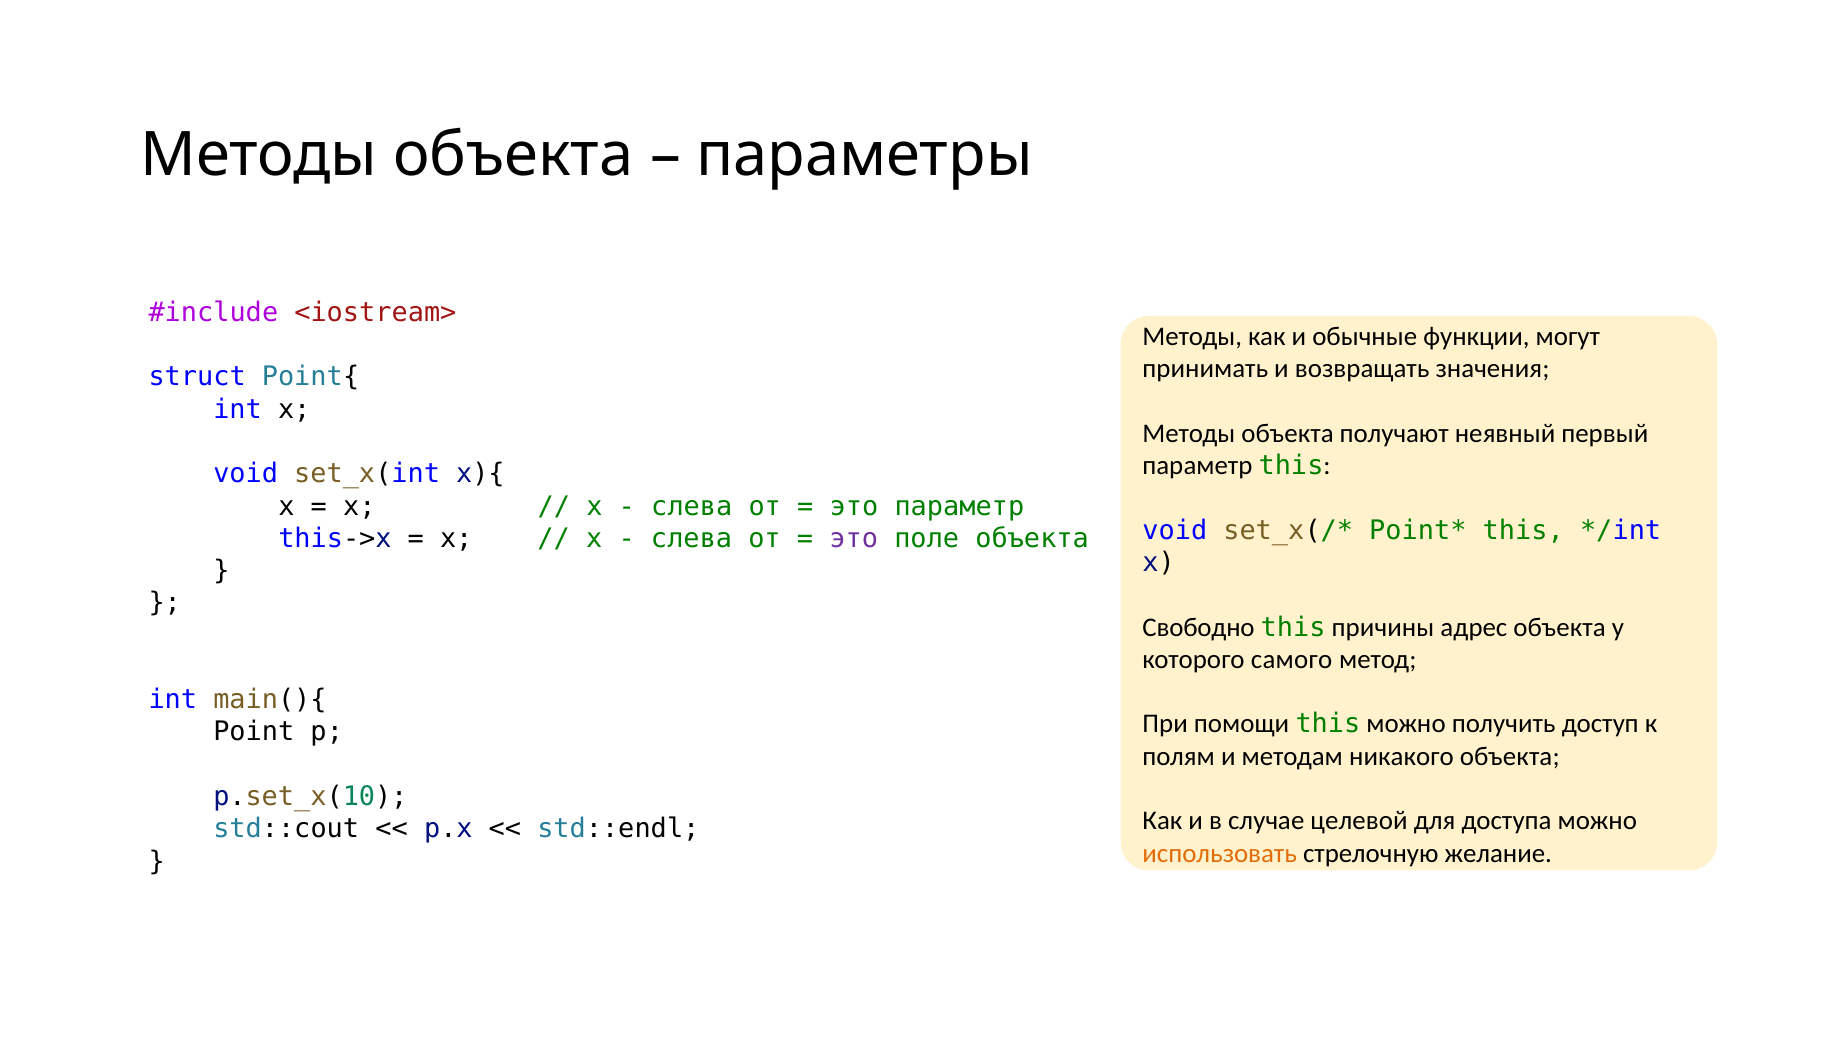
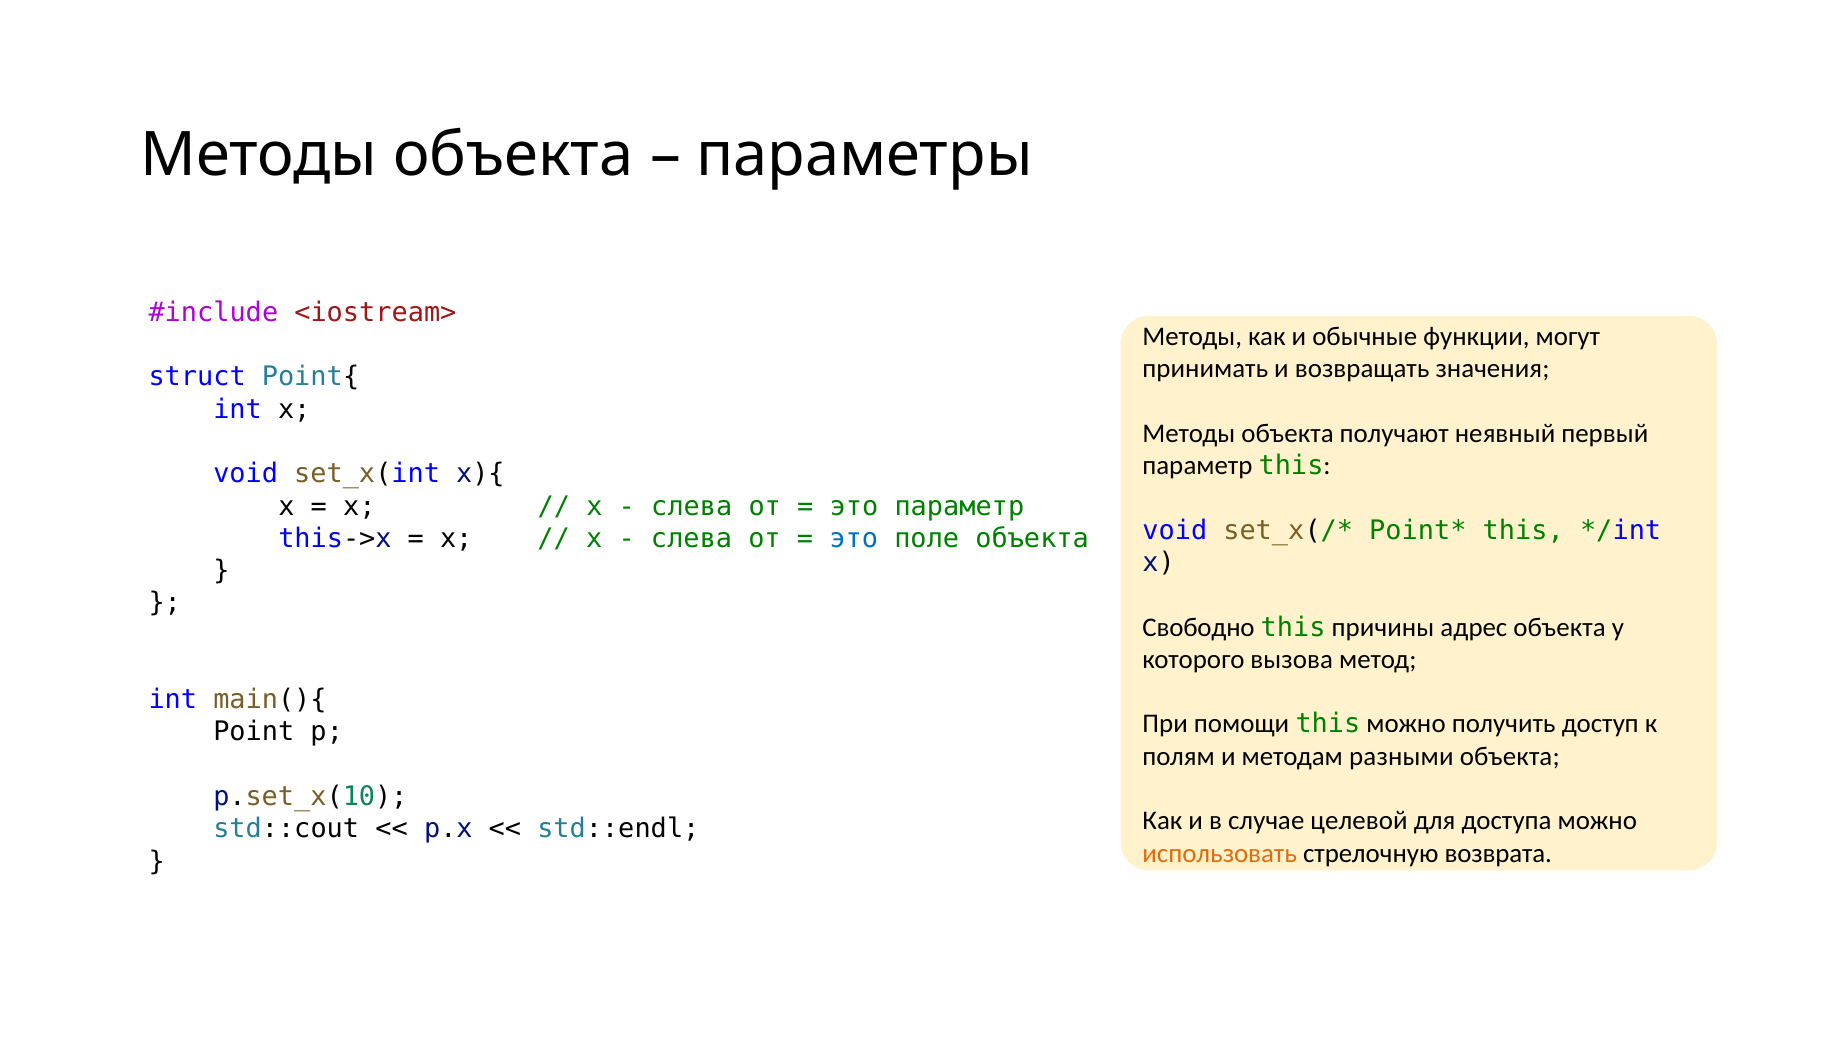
это at (854, 539) colour: purple -> blue
самого: самого -> вызова
никакого: никакого -> разными
желание: желание -> возврата
